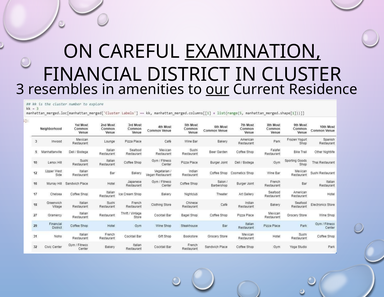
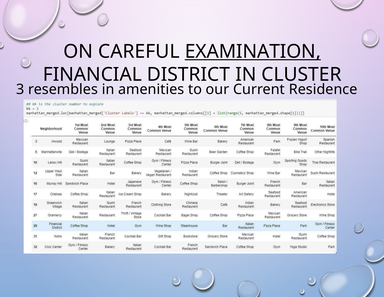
our underline: present -> none
